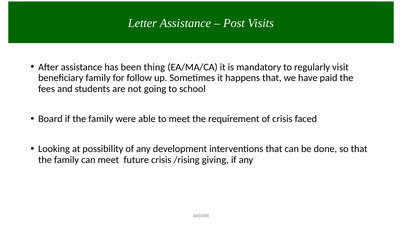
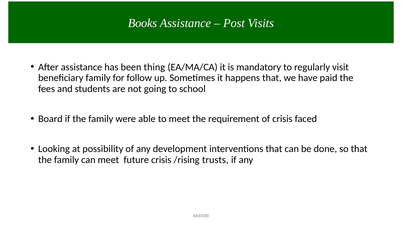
Letter: Letter -> Books
giving: giving -> trusts
